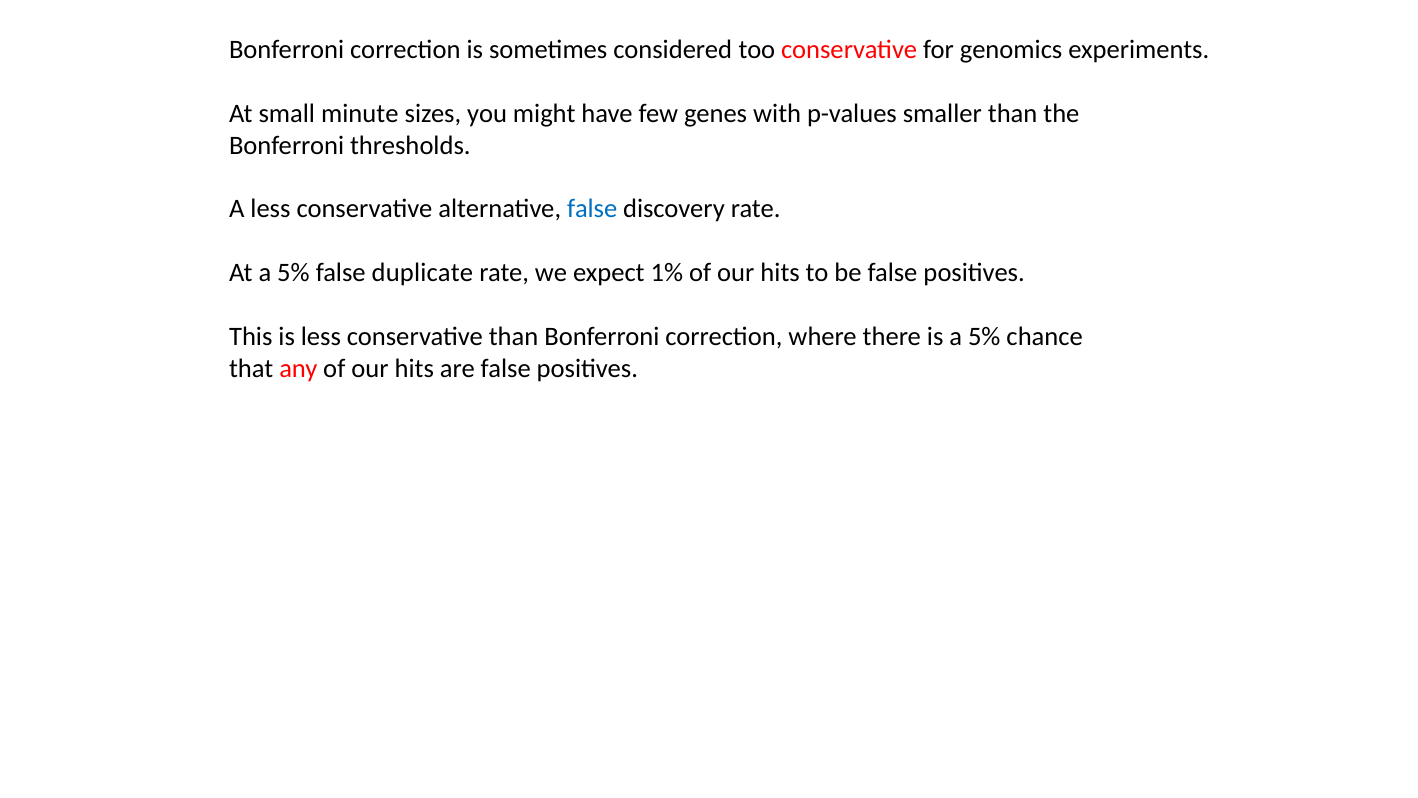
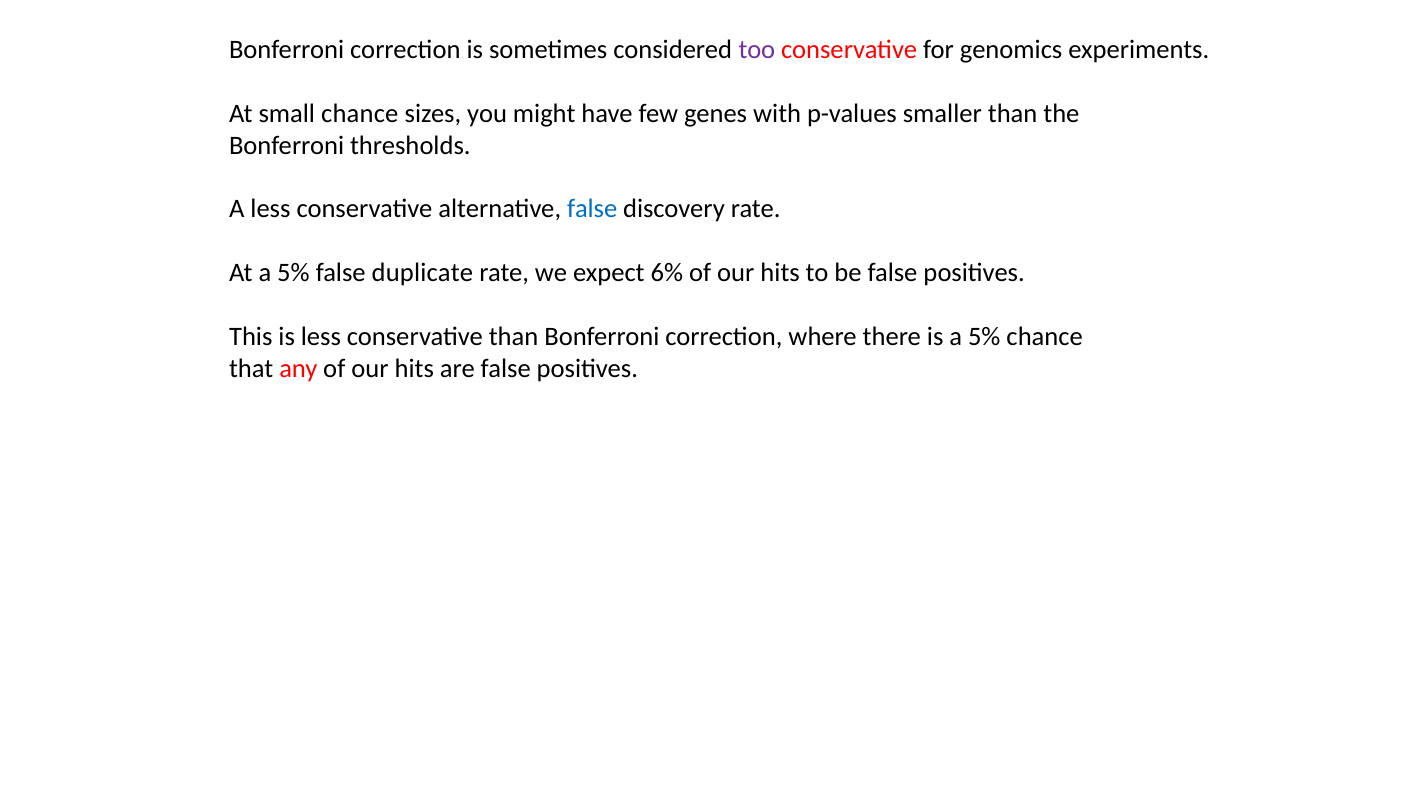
too colour: black -> purple
small minute: minute -> chance
1%: 1% -> 6%
